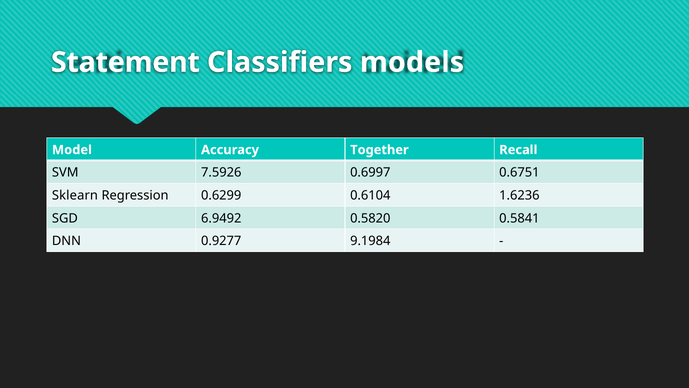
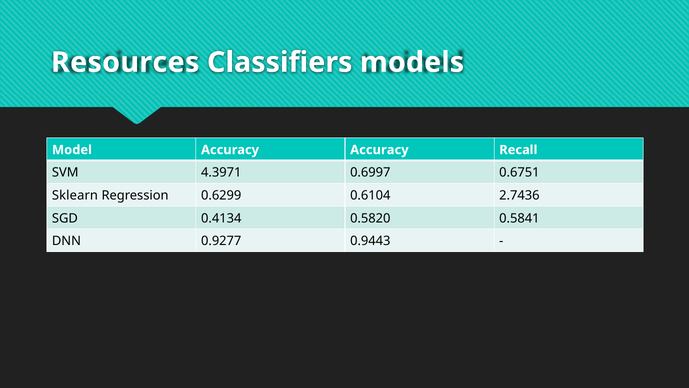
Statement: Statement -> Resources
Accuracy Together: Together -> Accuracy
7.5926: 7.5926 -> 4.3971
1.6236: 1.6236 -> 2.7436
6.9492: 6.9492 -> 0.4134
9.1984: 9.1984 -> 0.9443
